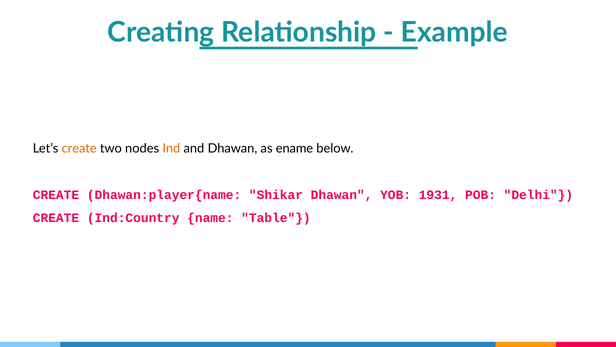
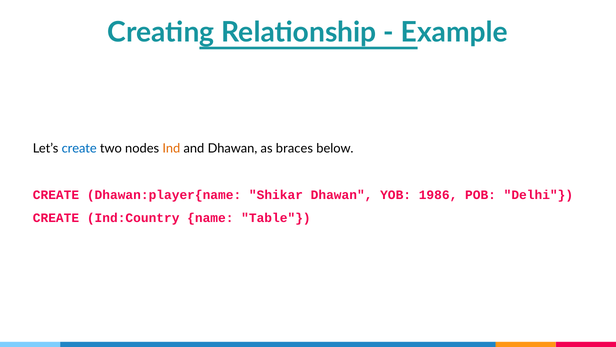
create at (79, 148) colour: orange -> blue
ename: ename -> braces
1931: 1931 -> 1986
